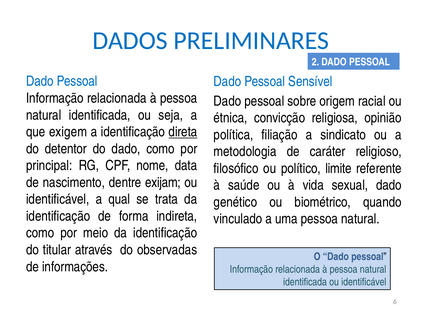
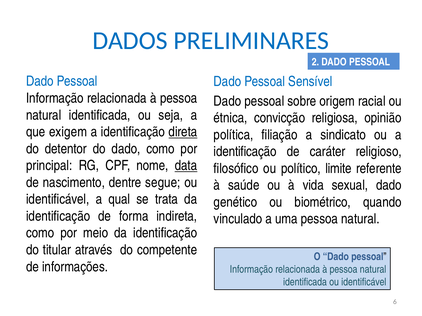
metodologia at (245, 152): metodologia -> identificação
data underline: none -> present
exijam: exijam -> segue
observadas: observadas -> competente
